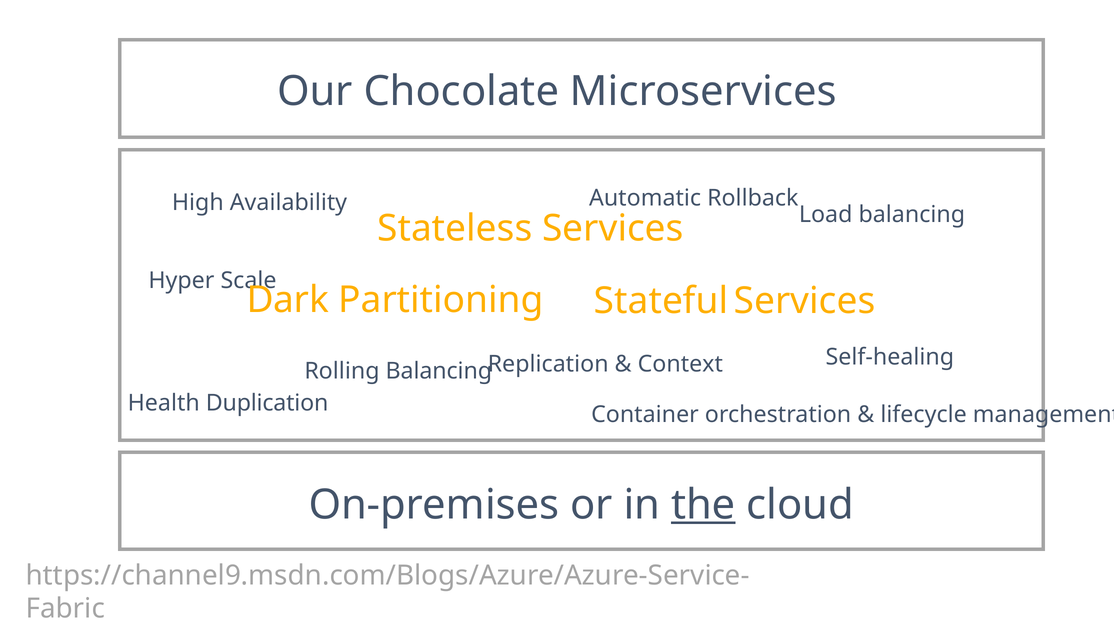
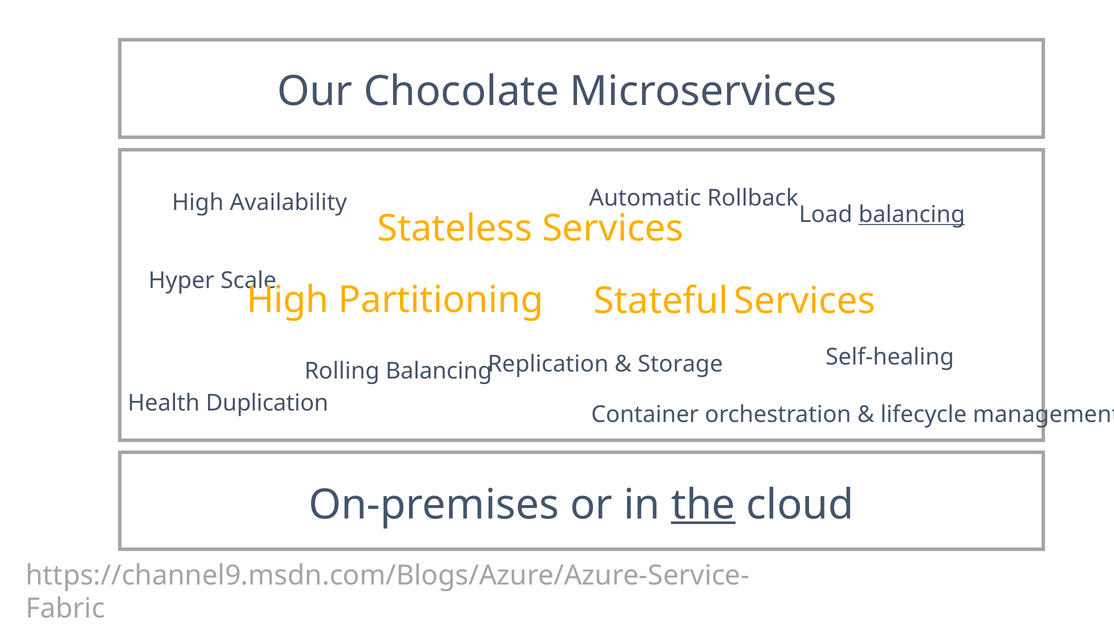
balancing at (912, 214) underline: none -> present
Dark at (288, 300): Dark -> High
Context: Context -> Storage
